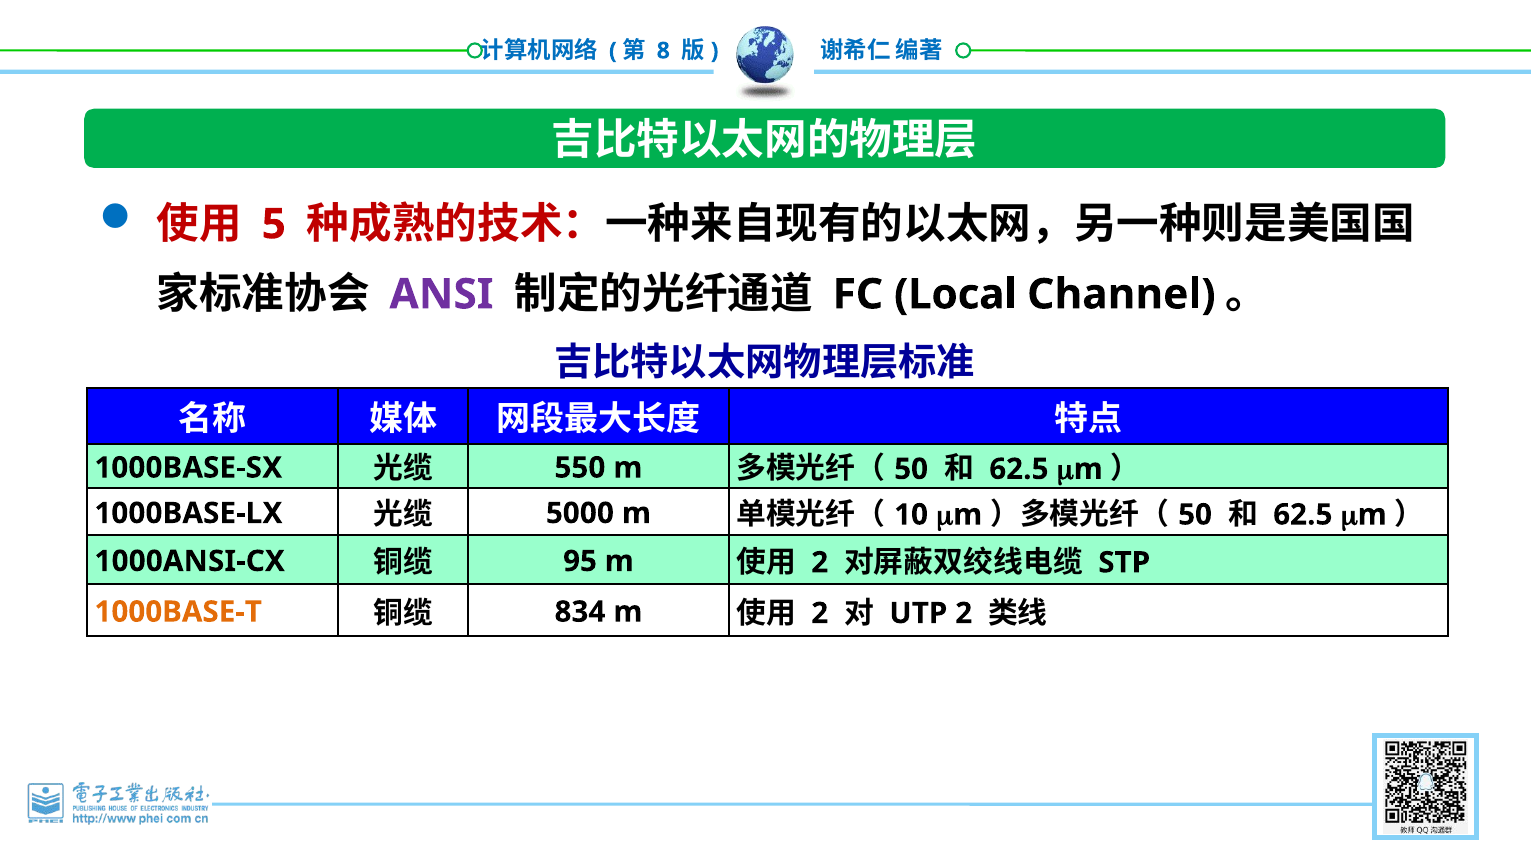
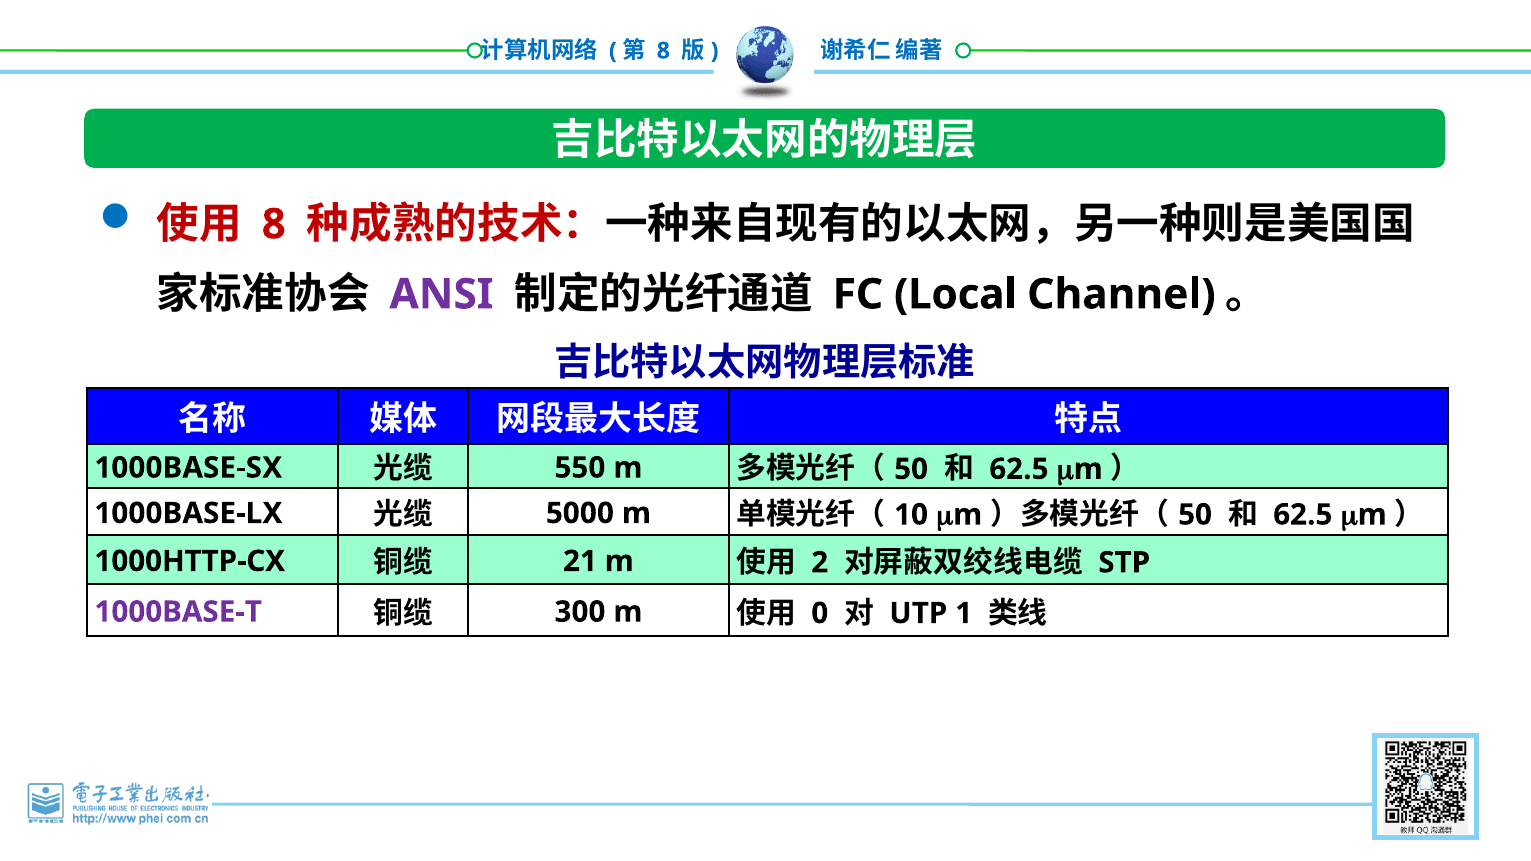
5 at (274, 224): 5 -> 8
1000ANSI-CX: 1000ANSI-CX -> 1000HTTP-CX
95: 95 -> 21
1000BASE-T colour: orange -> purple
834: 834 -> 300
2 at (820, 613): 2 -> 0
UTP 2: 2 -> 1
